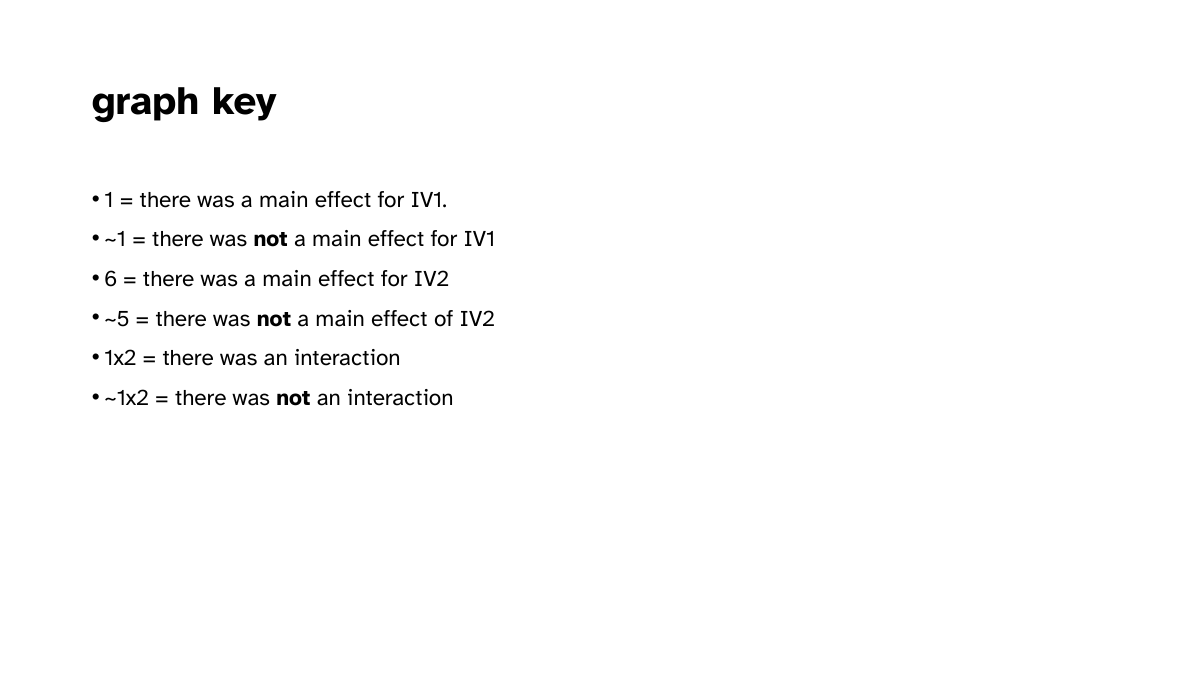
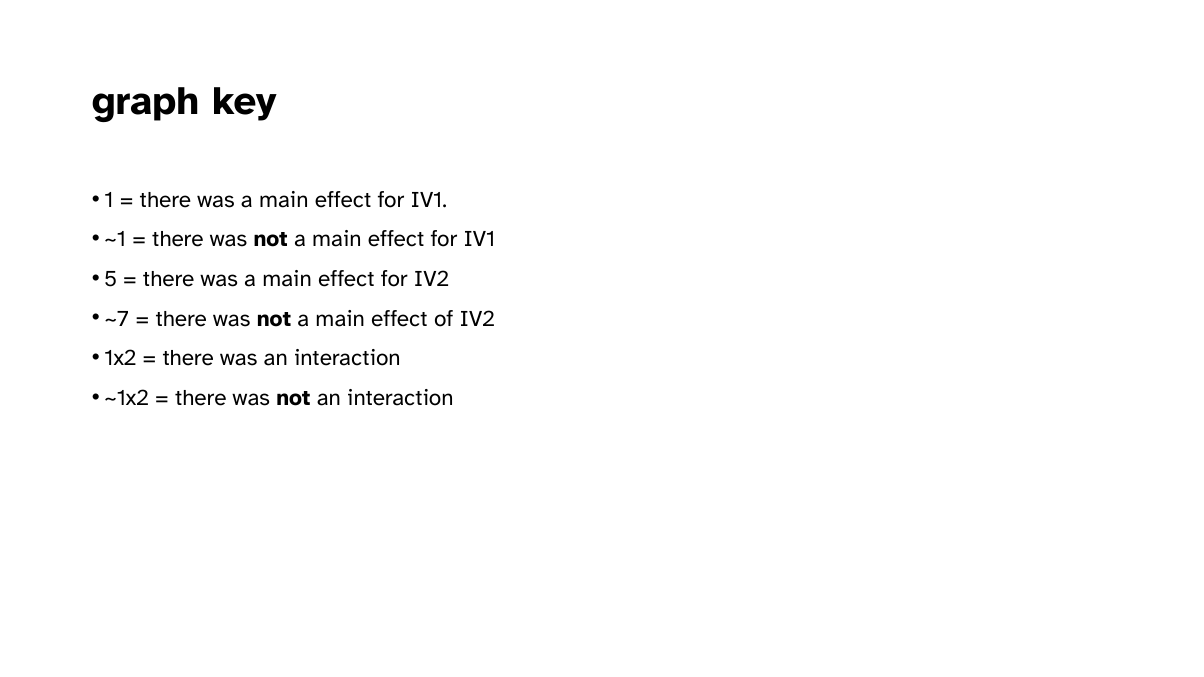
6: 6 -> 5
~5: ~5 -> ~7
